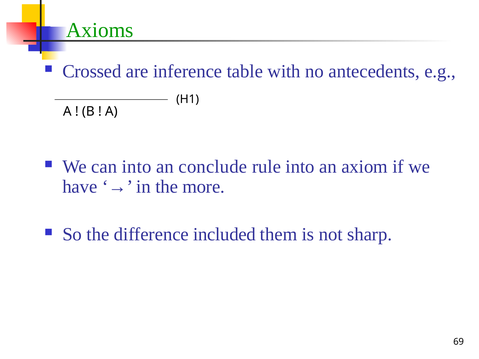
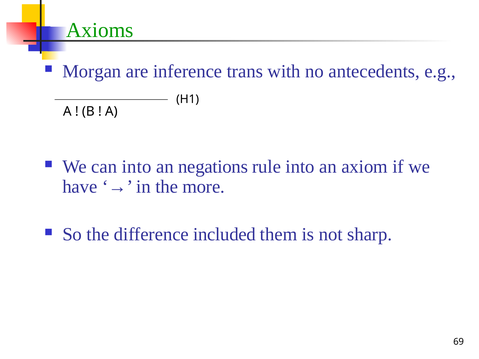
Crossed: Crossed -> Morgan
table: table -> trans
conclude: conclude -> negations
